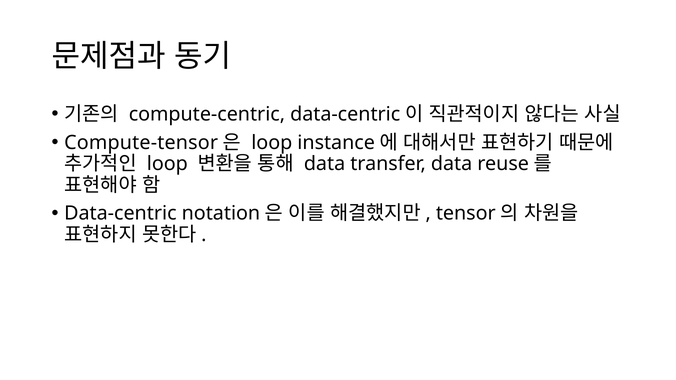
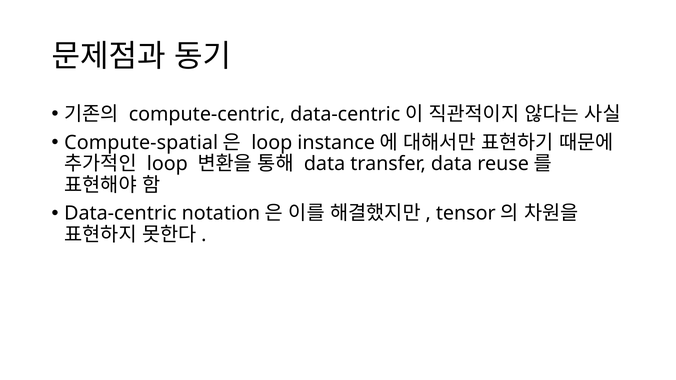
Compute-tensor: Compute-tensor -> Compute-spatial
